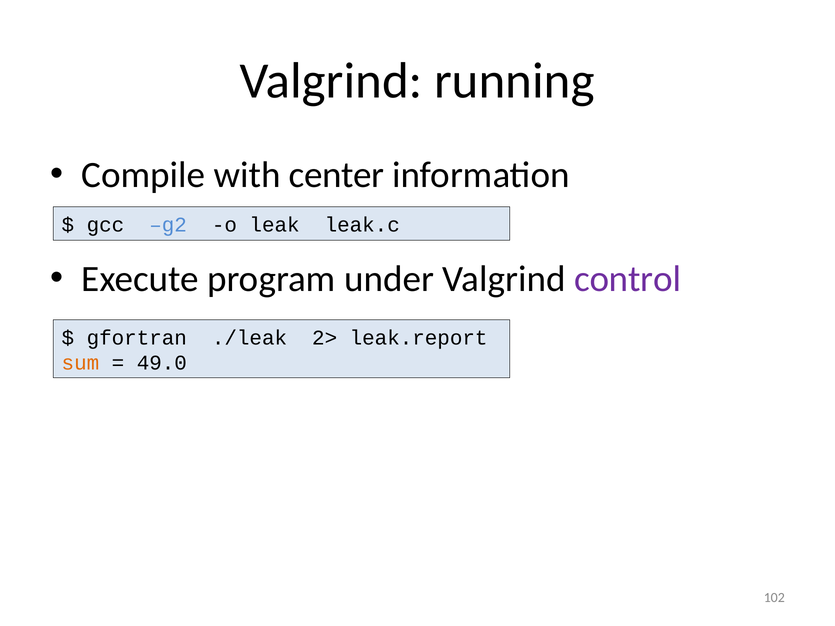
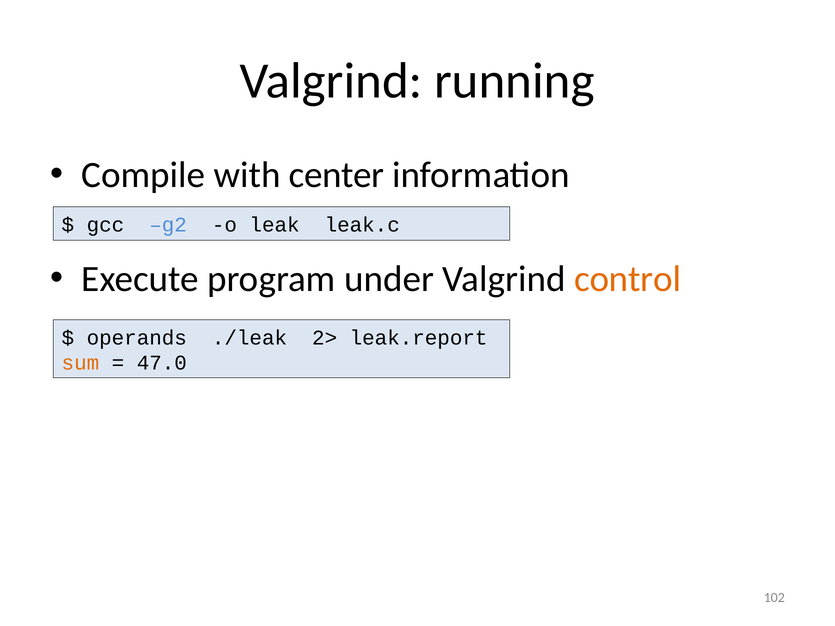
control colour: purple -> orange
gfortran: gfortran -> operands
49.0: 49.0 -> 47.0
